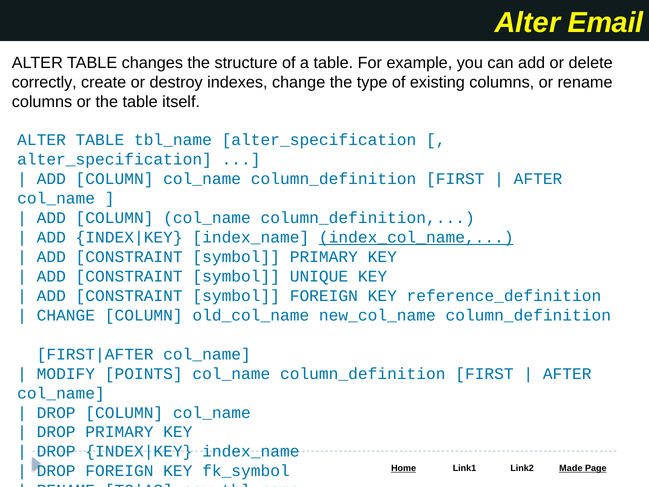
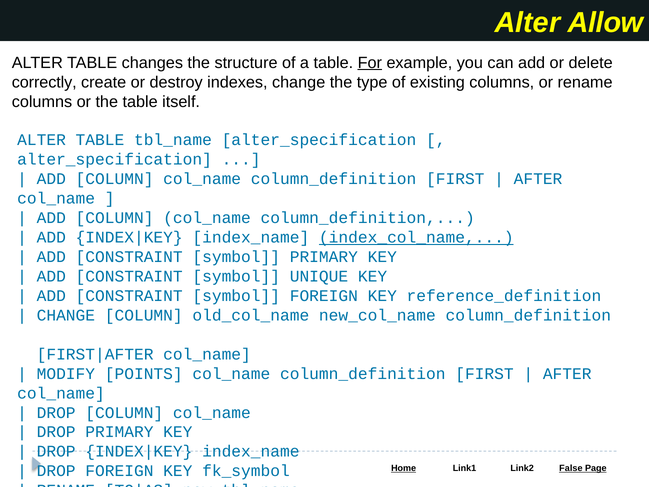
Email: Email -> Allow
For underline: none -> present
Made: Made -> False
